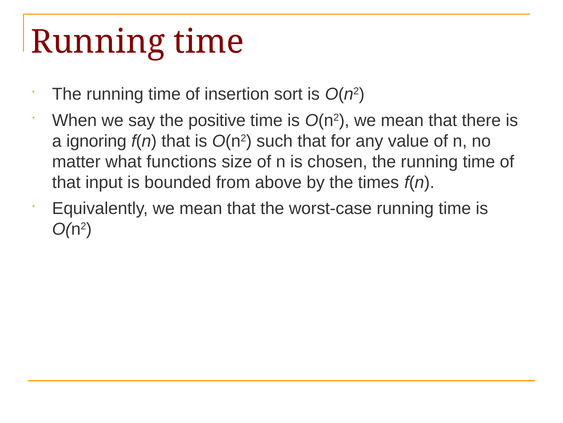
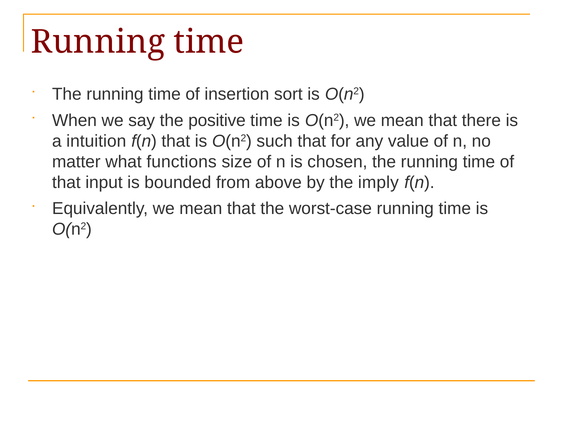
ignoring: ignoring -> intuition
times: times -> imply
